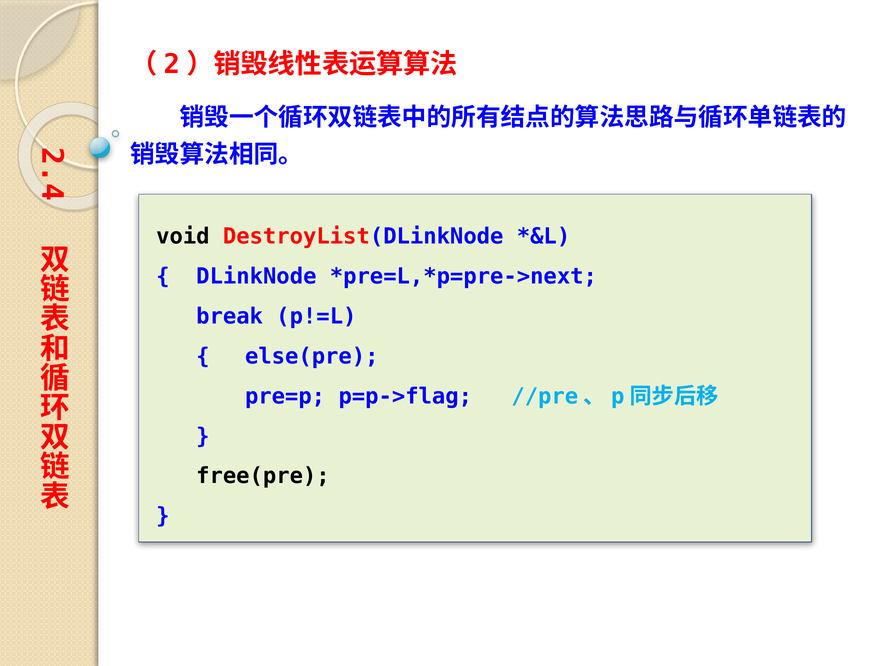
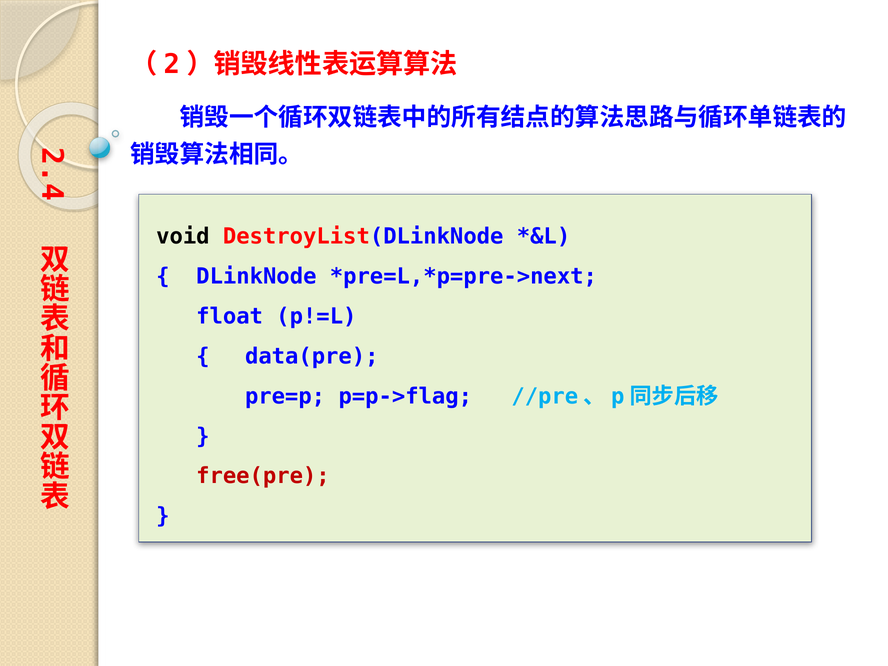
break: break -> float
else(pre: else(pre -> data(pre
free(pre colour: black -> red
